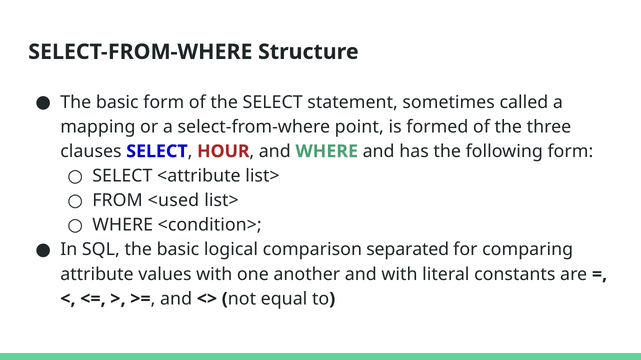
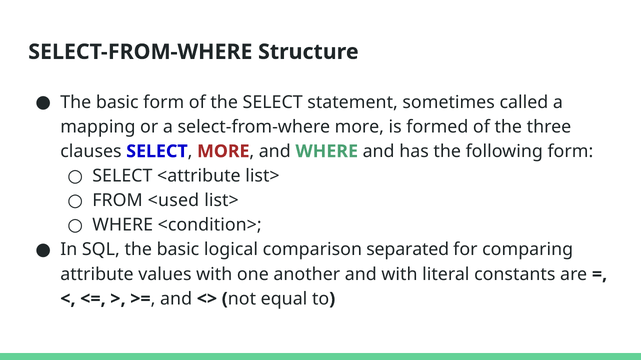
select-from-where point: point -> more
HOUR at (223, 152): HOUR -> MORE
